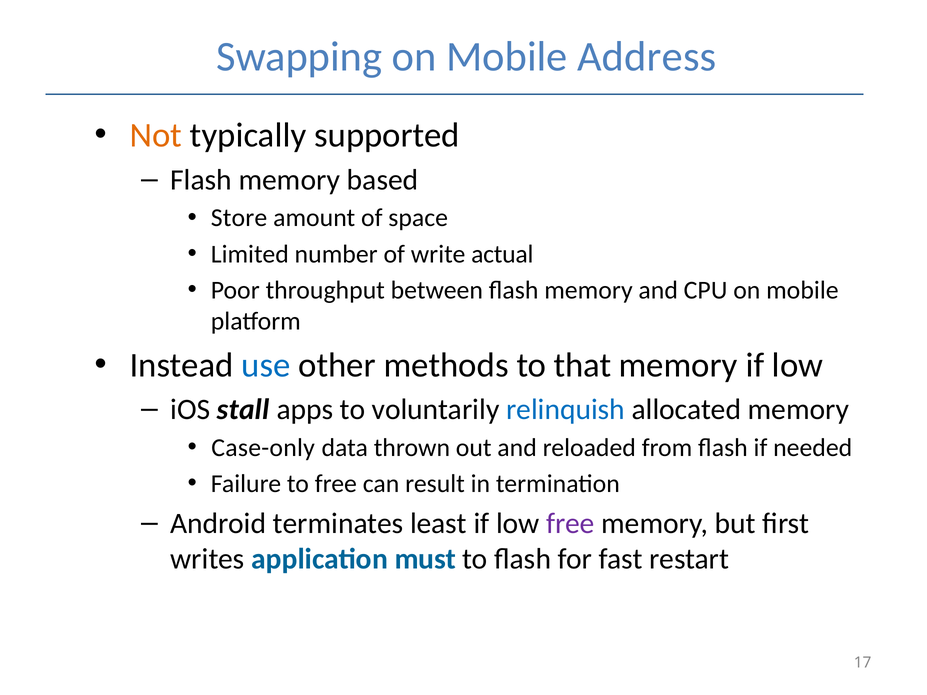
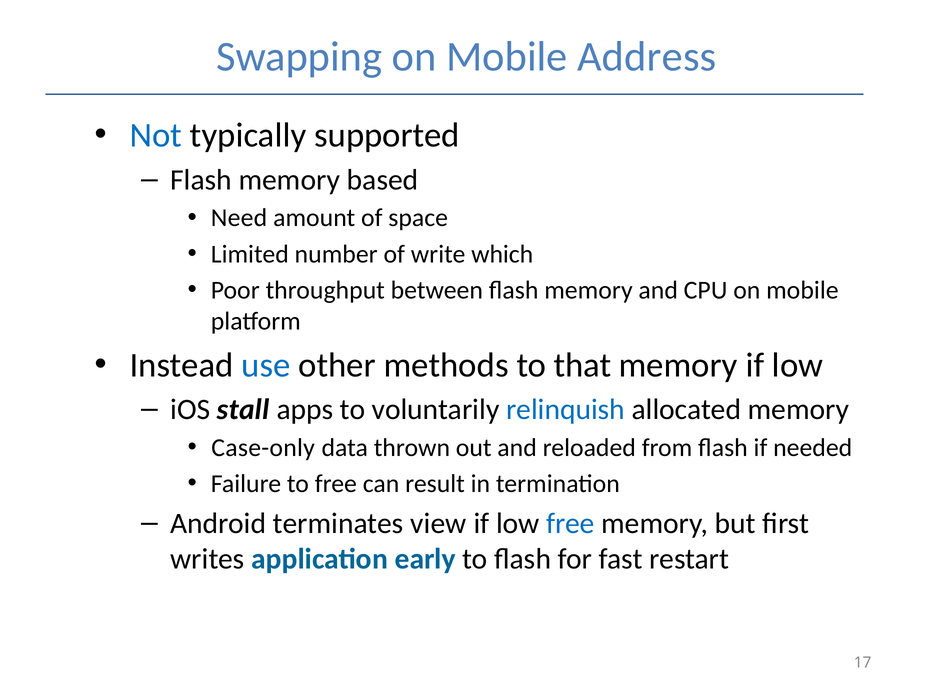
Not colour: orange -> blue
Store: Store -> Need
actual: actual -> which
least: least -> view
free at (570, 524) colour: purple -> blue
must: must -> early
